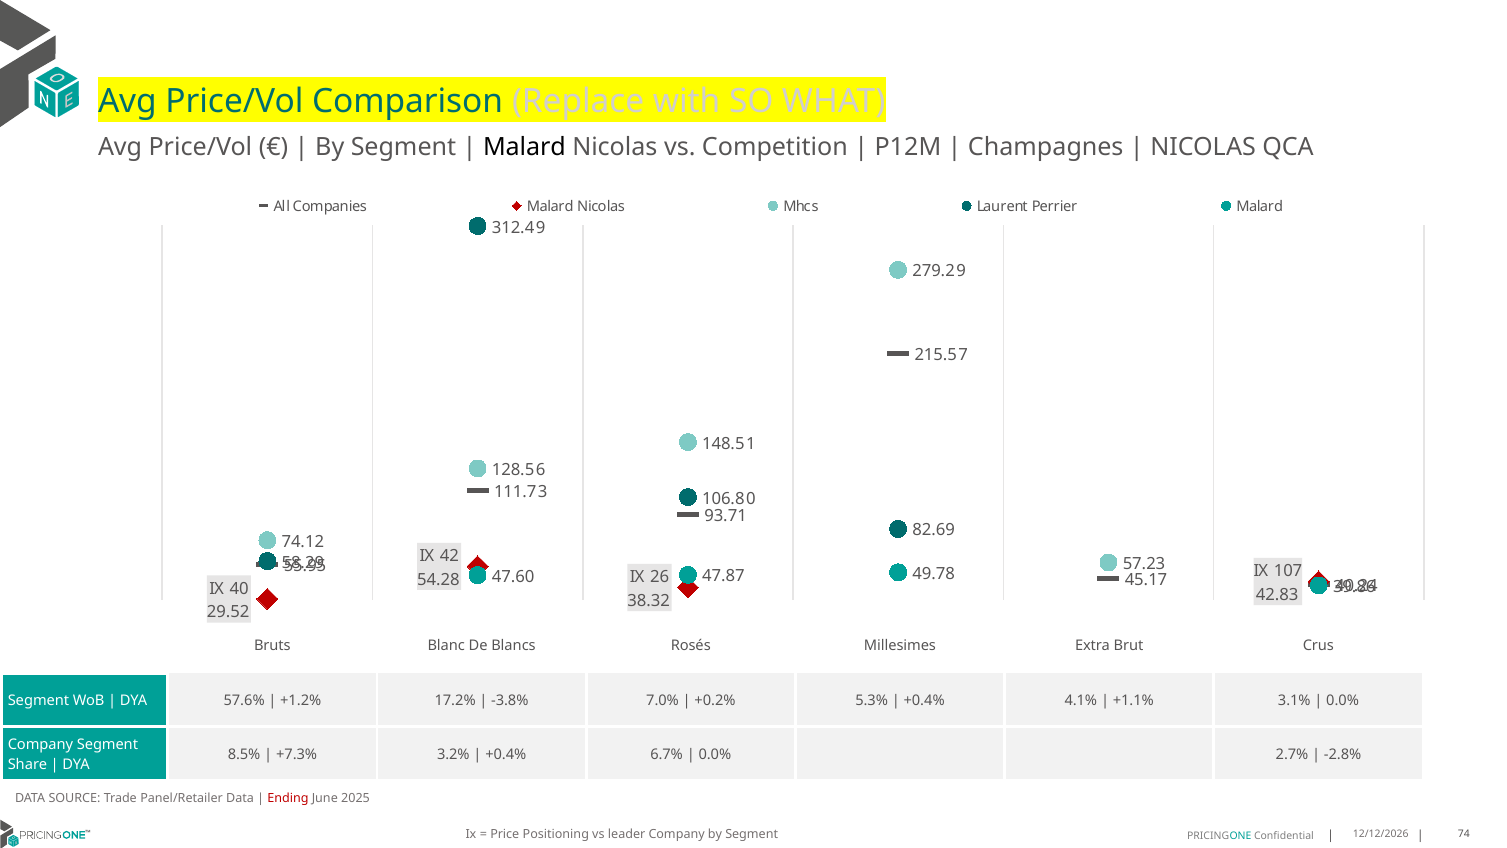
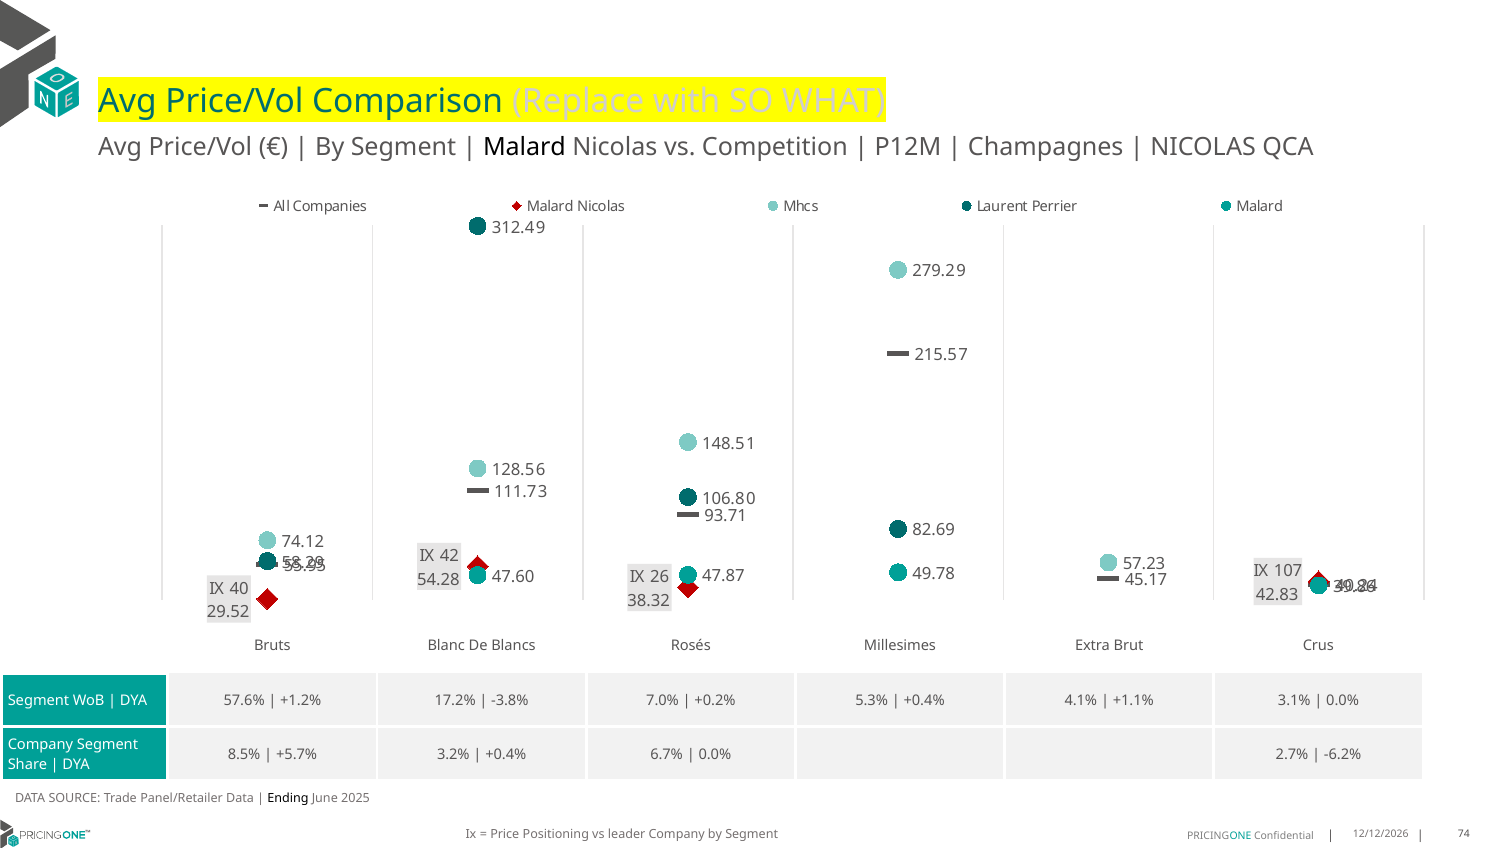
+7.3%: +7.3% -> +5.7%
-2.8%: -2.8% -> -6.2%
Ending colour: red -> black
